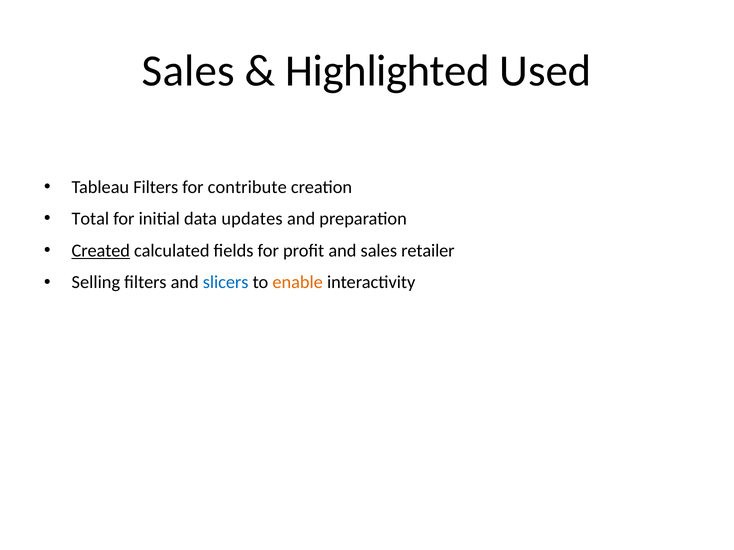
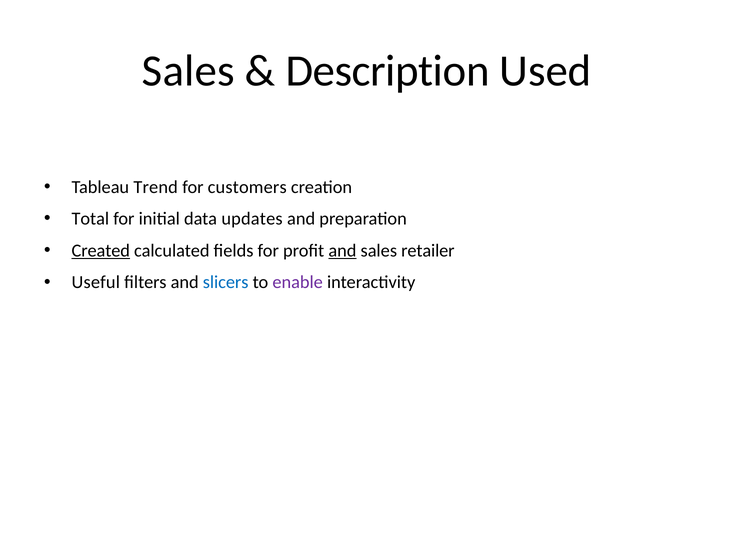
Highlighted: Highlighted -> Description
Tableau Filters: Filters -> Trend
contribute: contribute -> customers
and at (342, 251) underline: none -> present
Selling: Selling -> Useful
enable colour: orange -> purple
